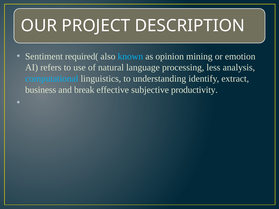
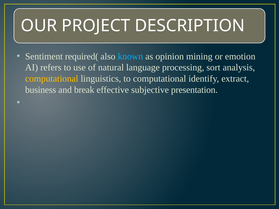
less: less -> sort
computational at (52, 79) colour: light blue -> yellow
to understanding: understanding -> computational
productivity: productivity -> presentation
